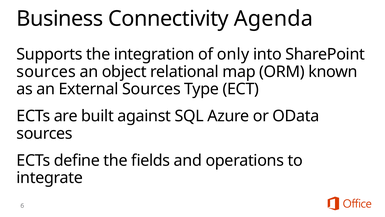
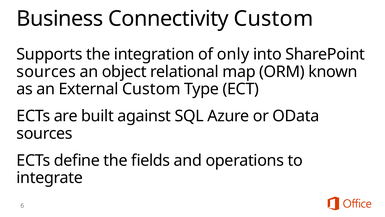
Connectivity Agenda: Agenda -> Custom
External Sources: Sources -> Custom
